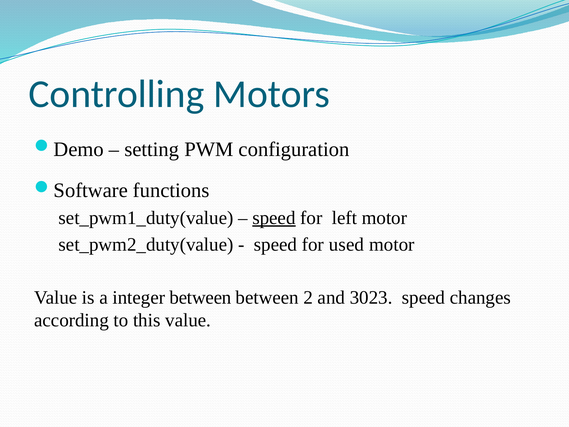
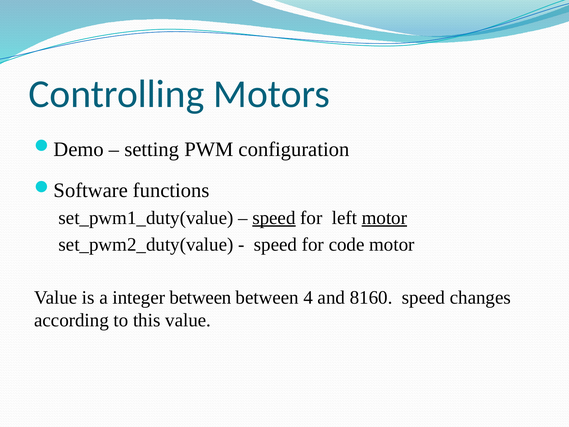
motor at (384, 218) underline: none -> present
used: used -> code
2: 2 -> 4
3023: 3023 -> 8160
